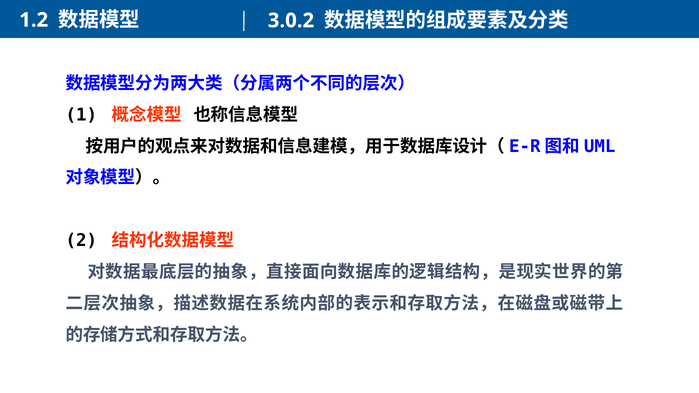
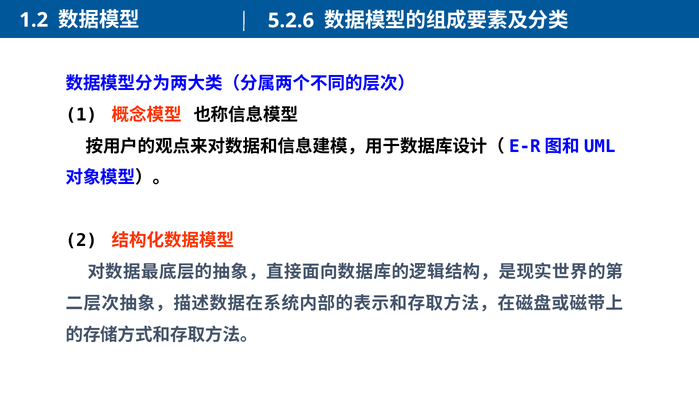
3.0.2: 3.0.2 -> 5.2.6
